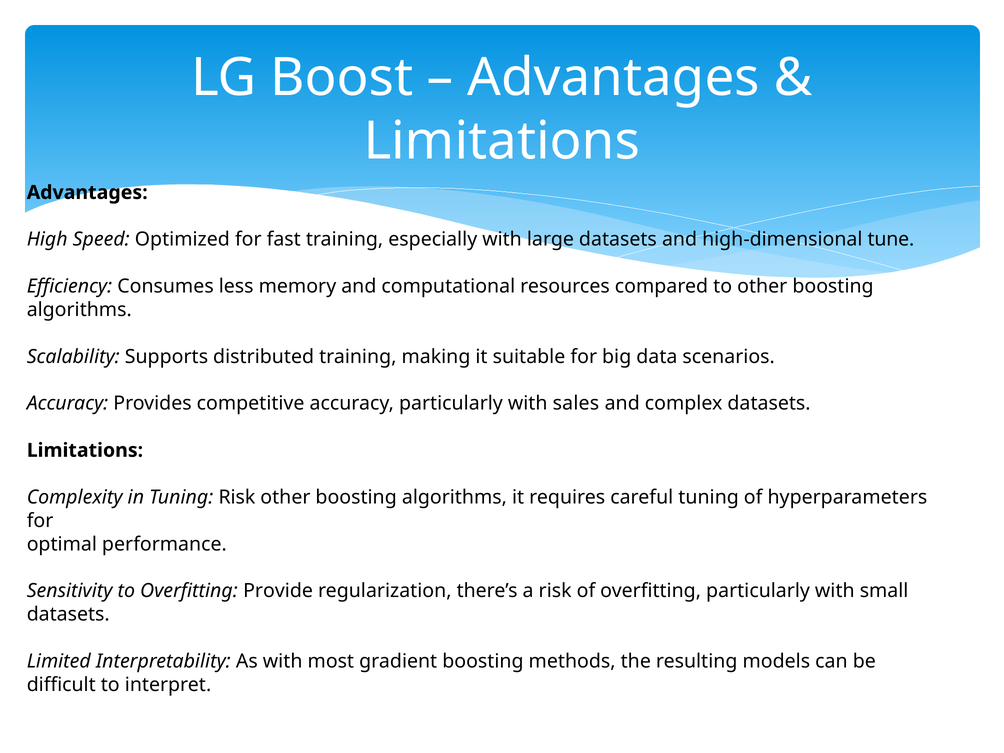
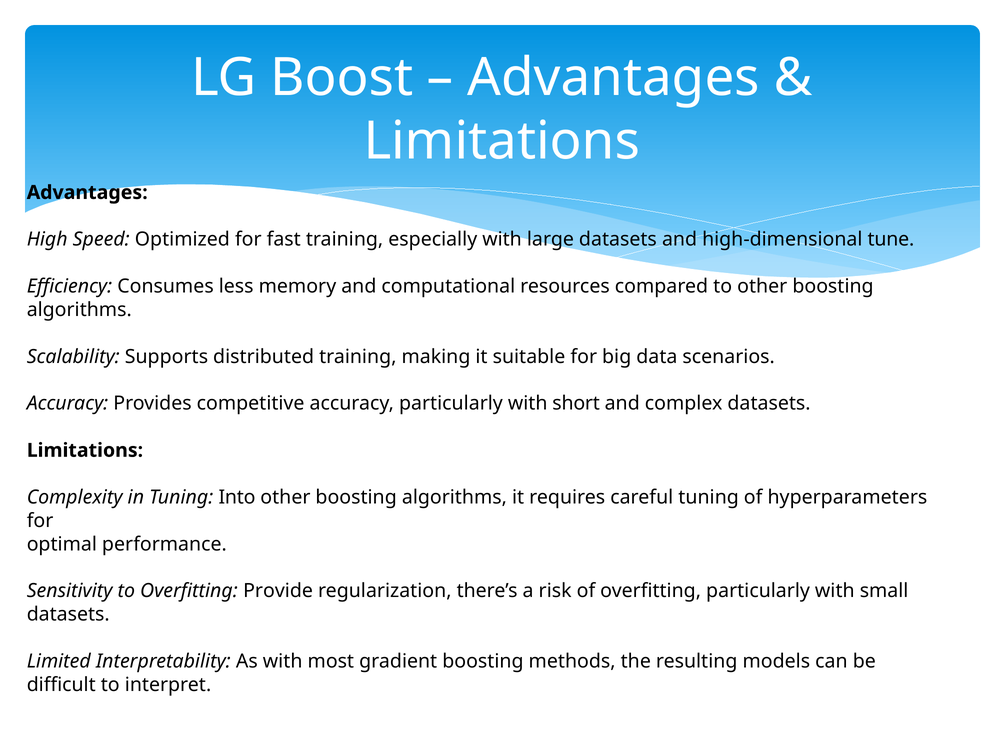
sales: sales -> short
Tuning Risk: Risk -> Into
